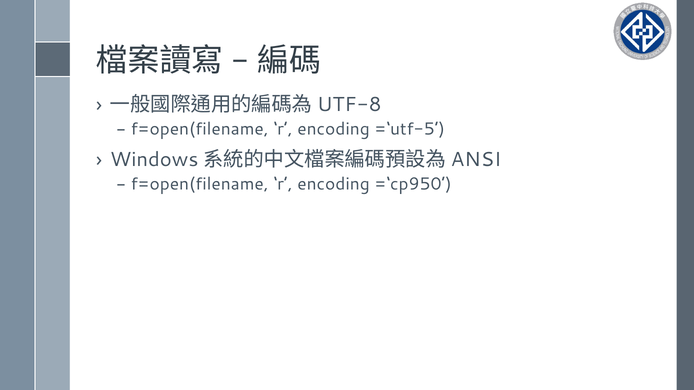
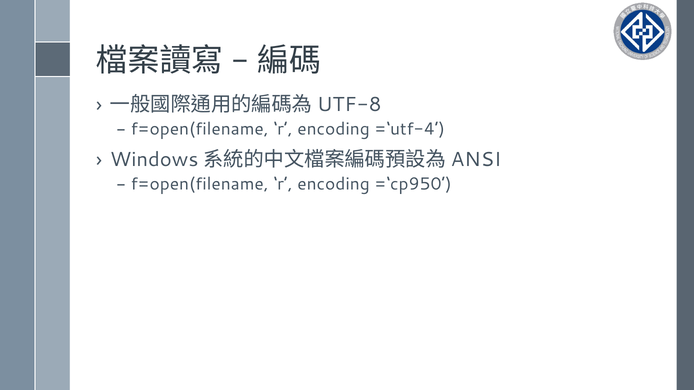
=‘utf-5: =‘utf-5 -> =‘utf-4
